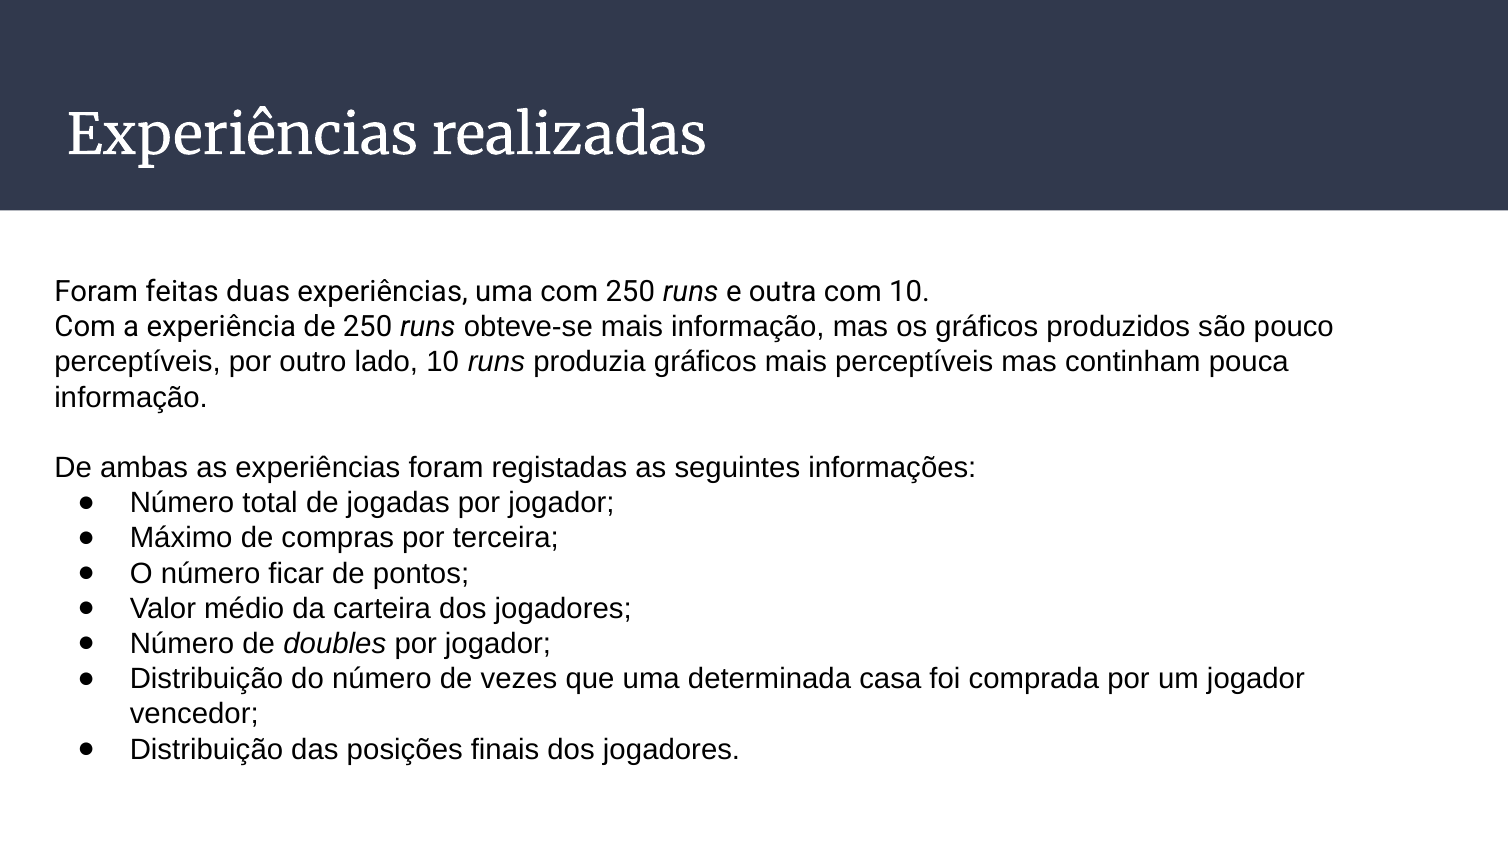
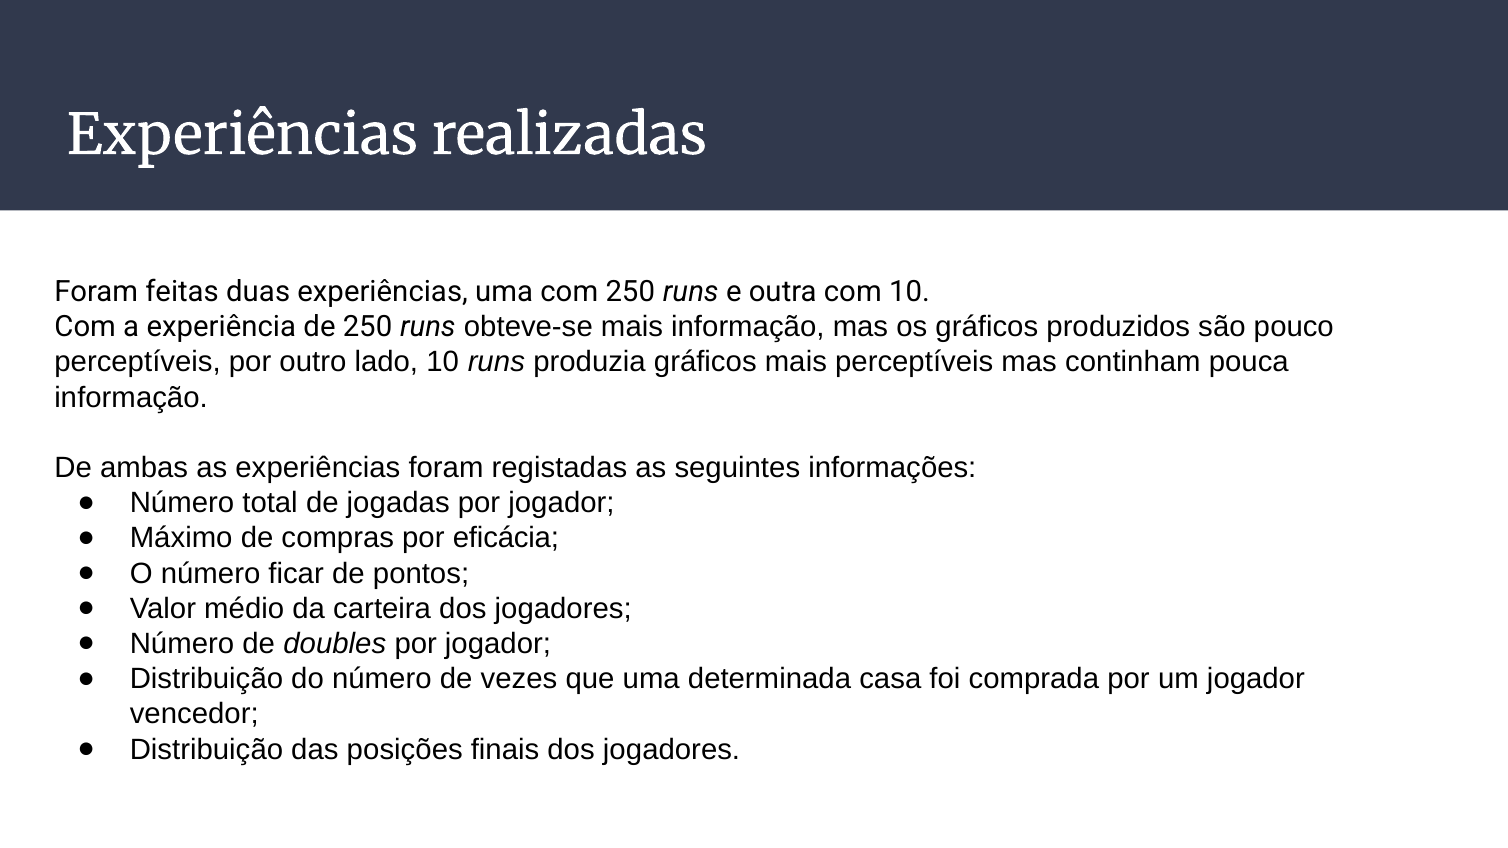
terceira: terceira -> eficácia
